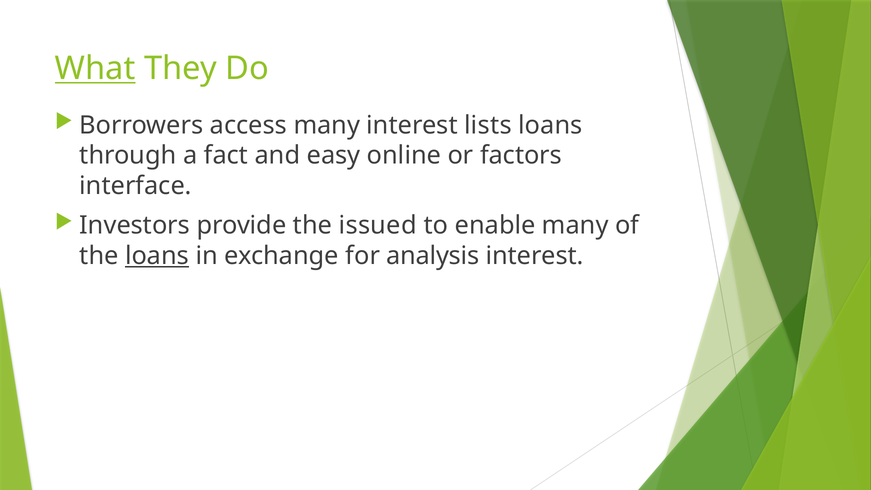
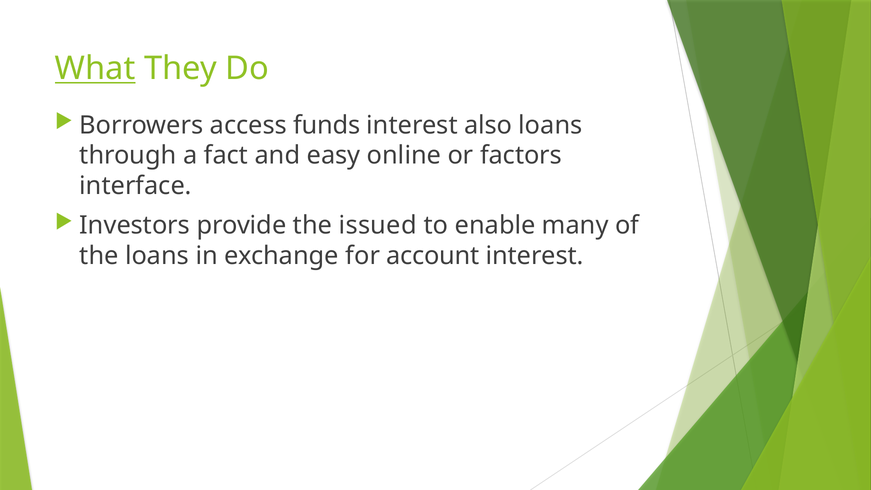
access many: many -> funds
lists: lists -> also
loans at (157, 256) underline: present -> none
analysis: analysis -> account
